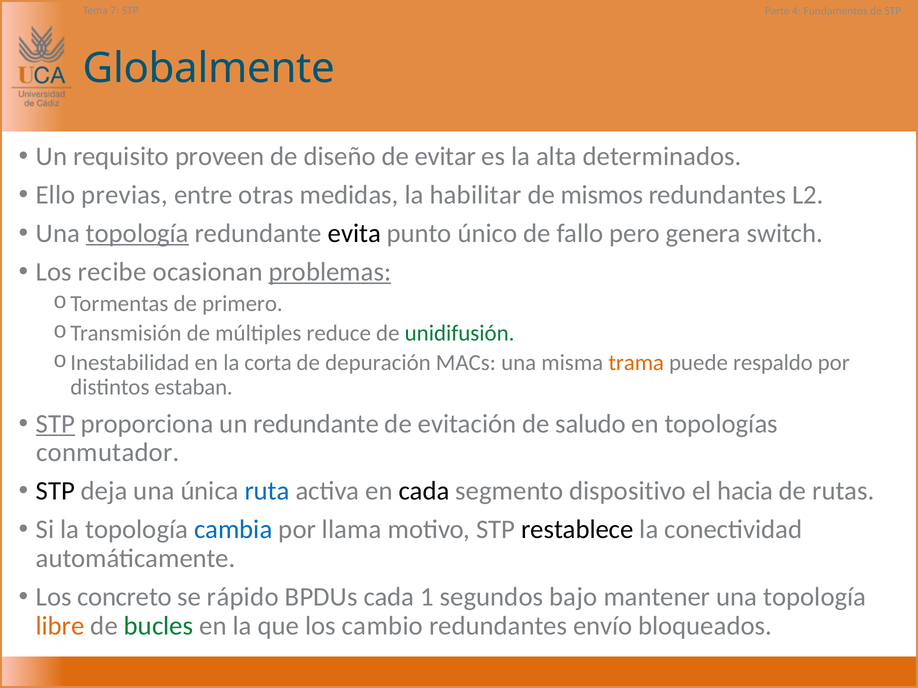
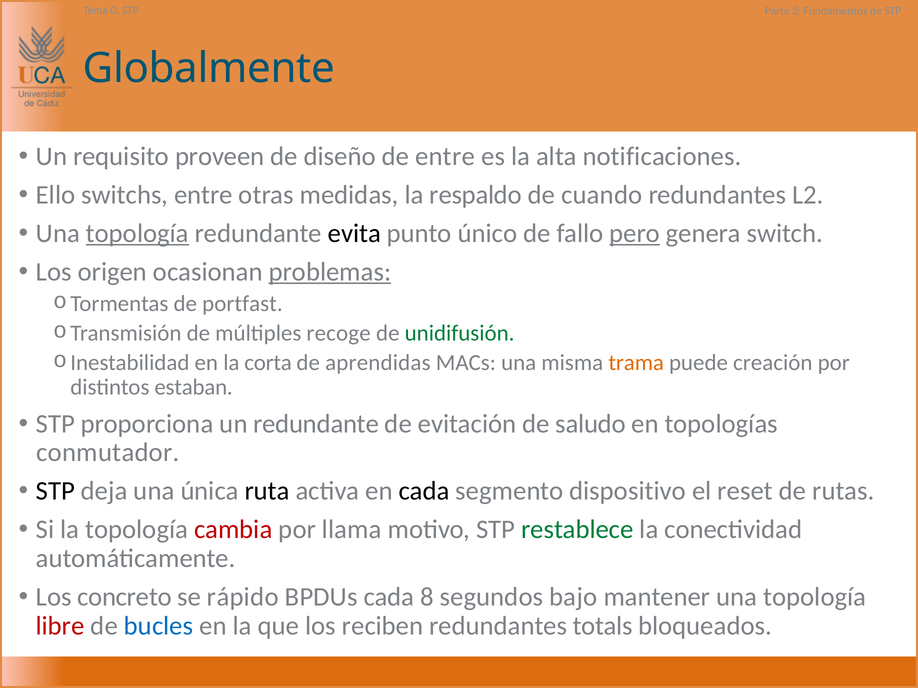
7: 7 -> 0
4: 4 -> 3
de evitar: evitar -> entre
determinados: determinados -> notificaciones
previas: previas -> switchs
habilitar: habilitar -> respaldo
mismos: mismos -> cuando
pero underline: none -> present
recibe: recibe -> origen
primero: primero -> portfast
reduce: reduce -> recoge
depuración: depuración -> aprendidas
respaldo: respaldo -> creación
STP at (55, 424) underline: present -> none
ruta colour: blue -> black
hacia: hacia -> reset
cambia colour: blue -> red
restablece colour: black -> green
1: 1 -> 8
libre colour: orange -> red
bucles colour: green -> blue
cambio: cambio -> reciben
envío: envío -> totals
